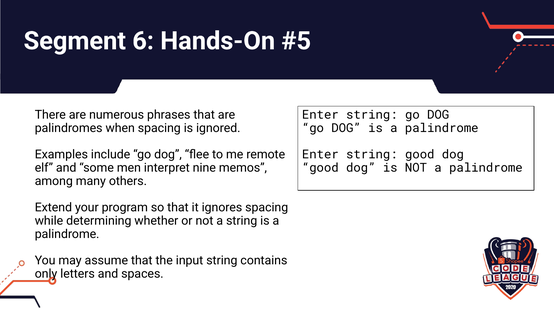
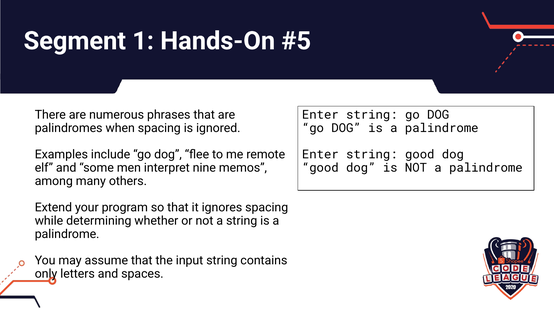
6: 6 -> 1
